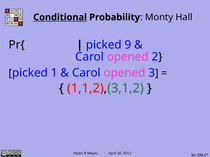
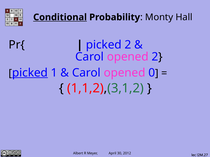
picked 9: 9 -> 2
picked at (30, 73) underline: none -> present
3: 3 -> 0
